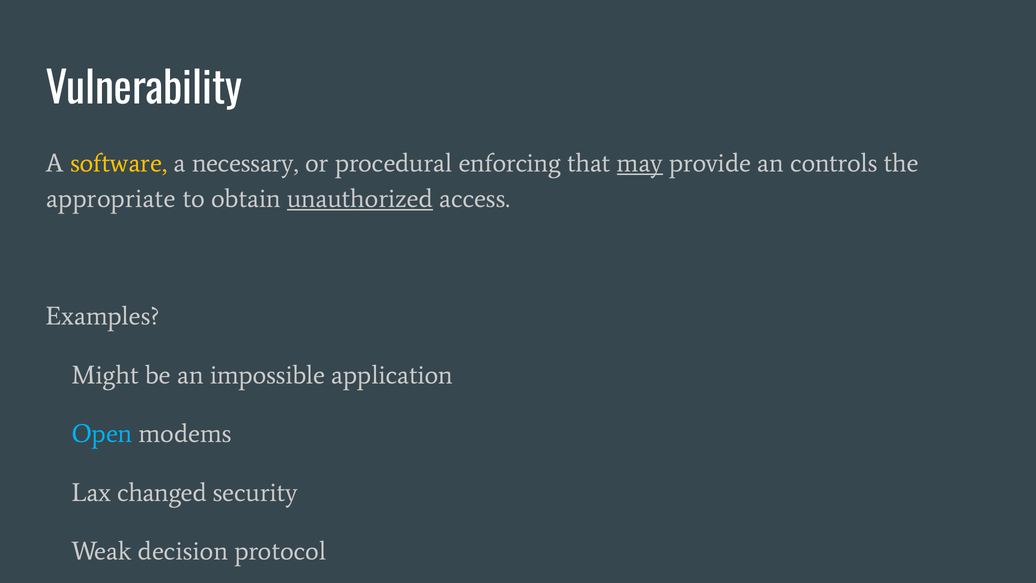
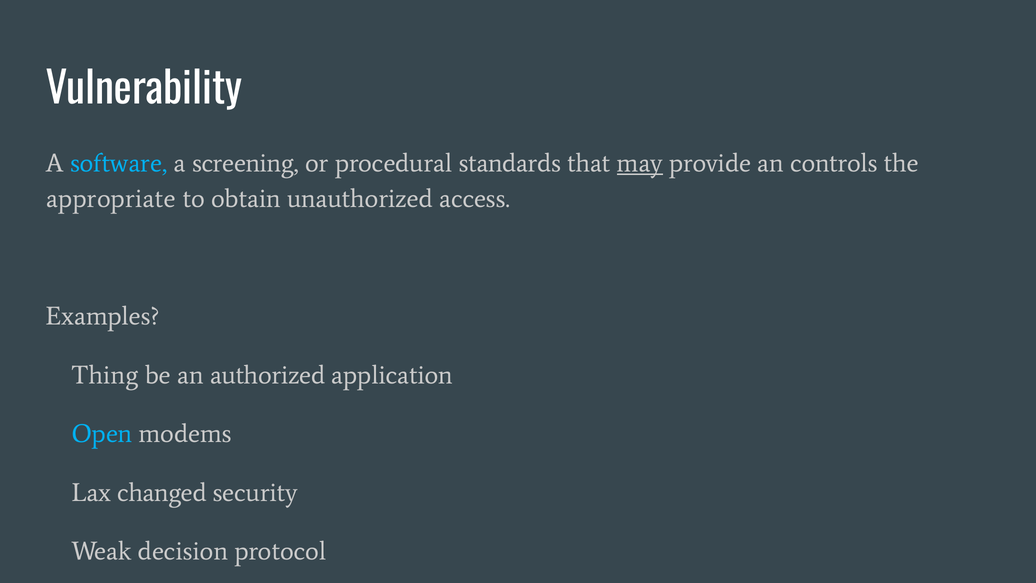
software colour: yellow -> light blue
necessary: necessary -> screening
enforcing: enforcing -> standards
unauthorized underline: present -> none
Might: Might -> Thing
impossible: impossible -> authorized
